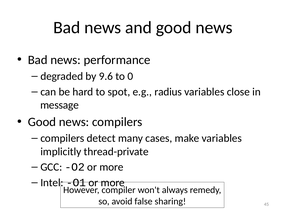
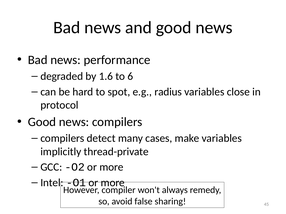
9.6: 9.6 -> 1.6
0: 0 -> 6
message: message -> protocol
